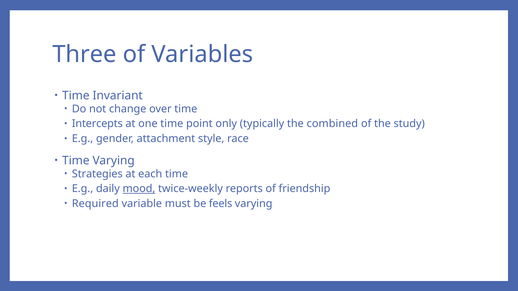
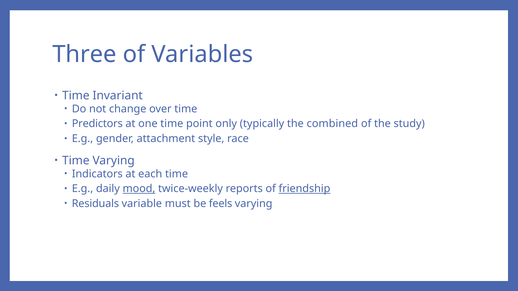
Intercepts: Intercepts -> Predictors
Strategies: Strategies -> Indicators
friendship underline: none -> present
Required: Required -> Residuals
